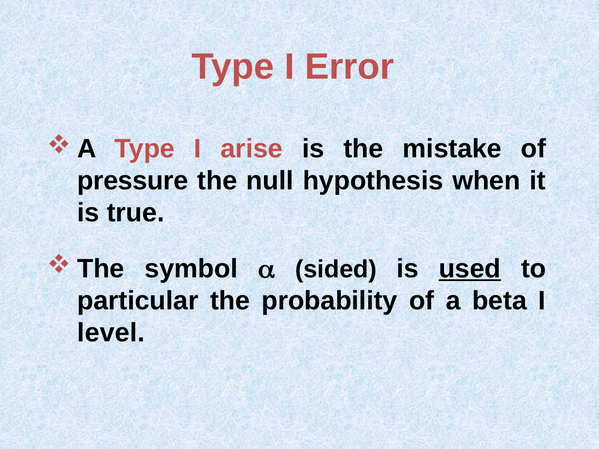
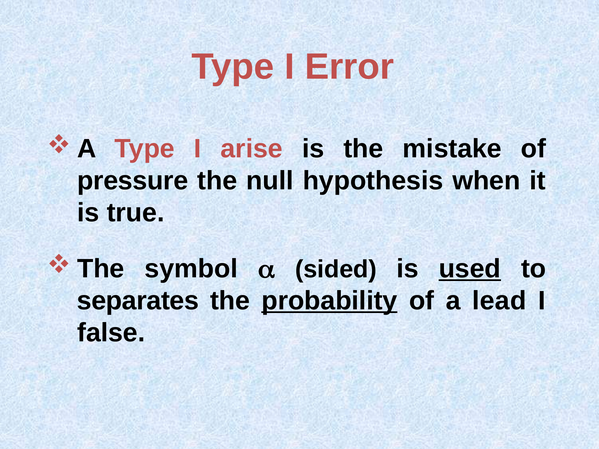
particular: particular -> separates
probability underline: none -> present
beta: beta -> lead
level: level -> false
